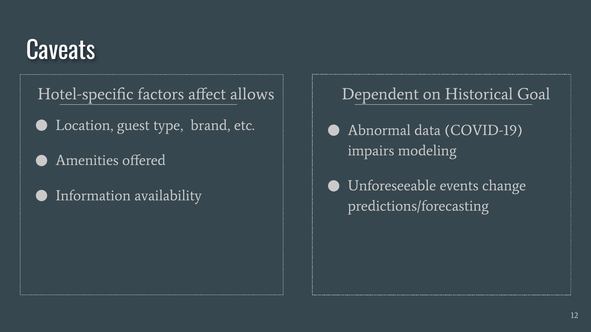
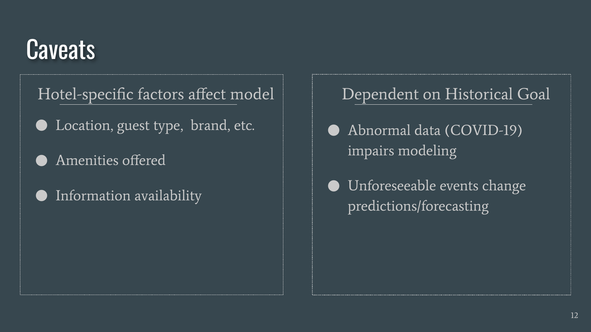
allows: allows -> model
